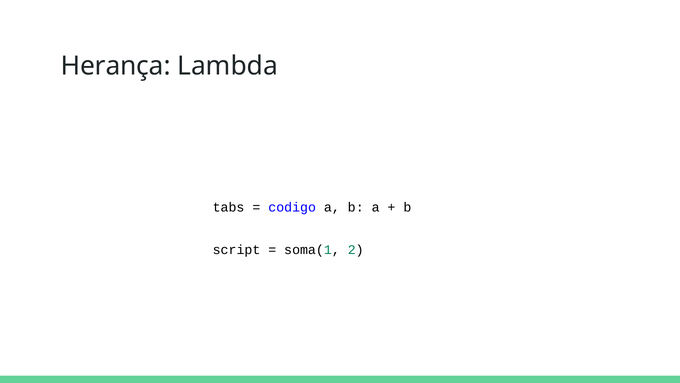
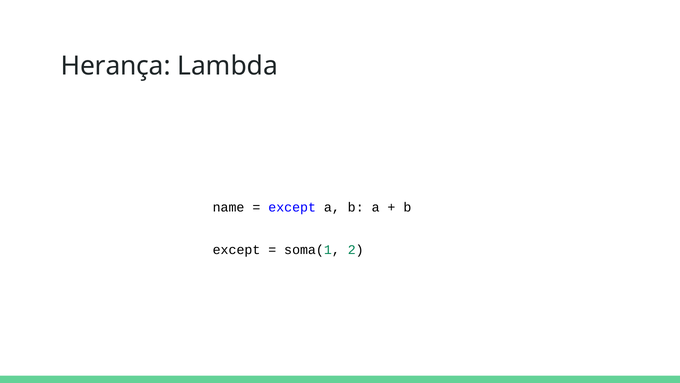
tabs: tabs -> name
codigo at (292, 207): codigo -> except
script at (237, 250): script -> except
